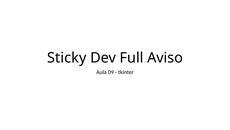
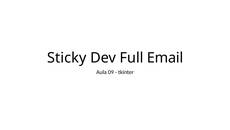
Aviso: Aviso -> Email
